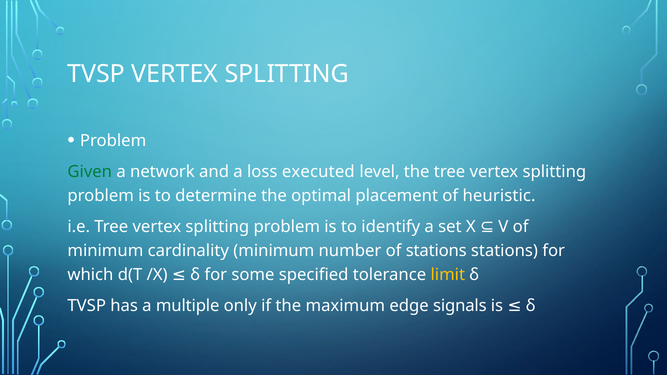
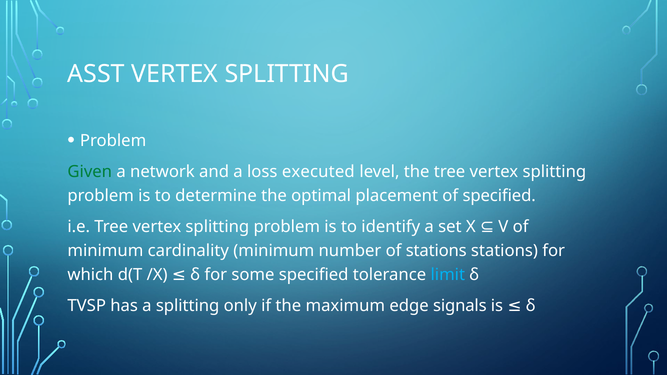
TVSP at (96, 74): TVSP -> ASST
of heuristic: heuristic -> specified
limit colour: yellow -> light blue
a multiple: multiple -> splitting
